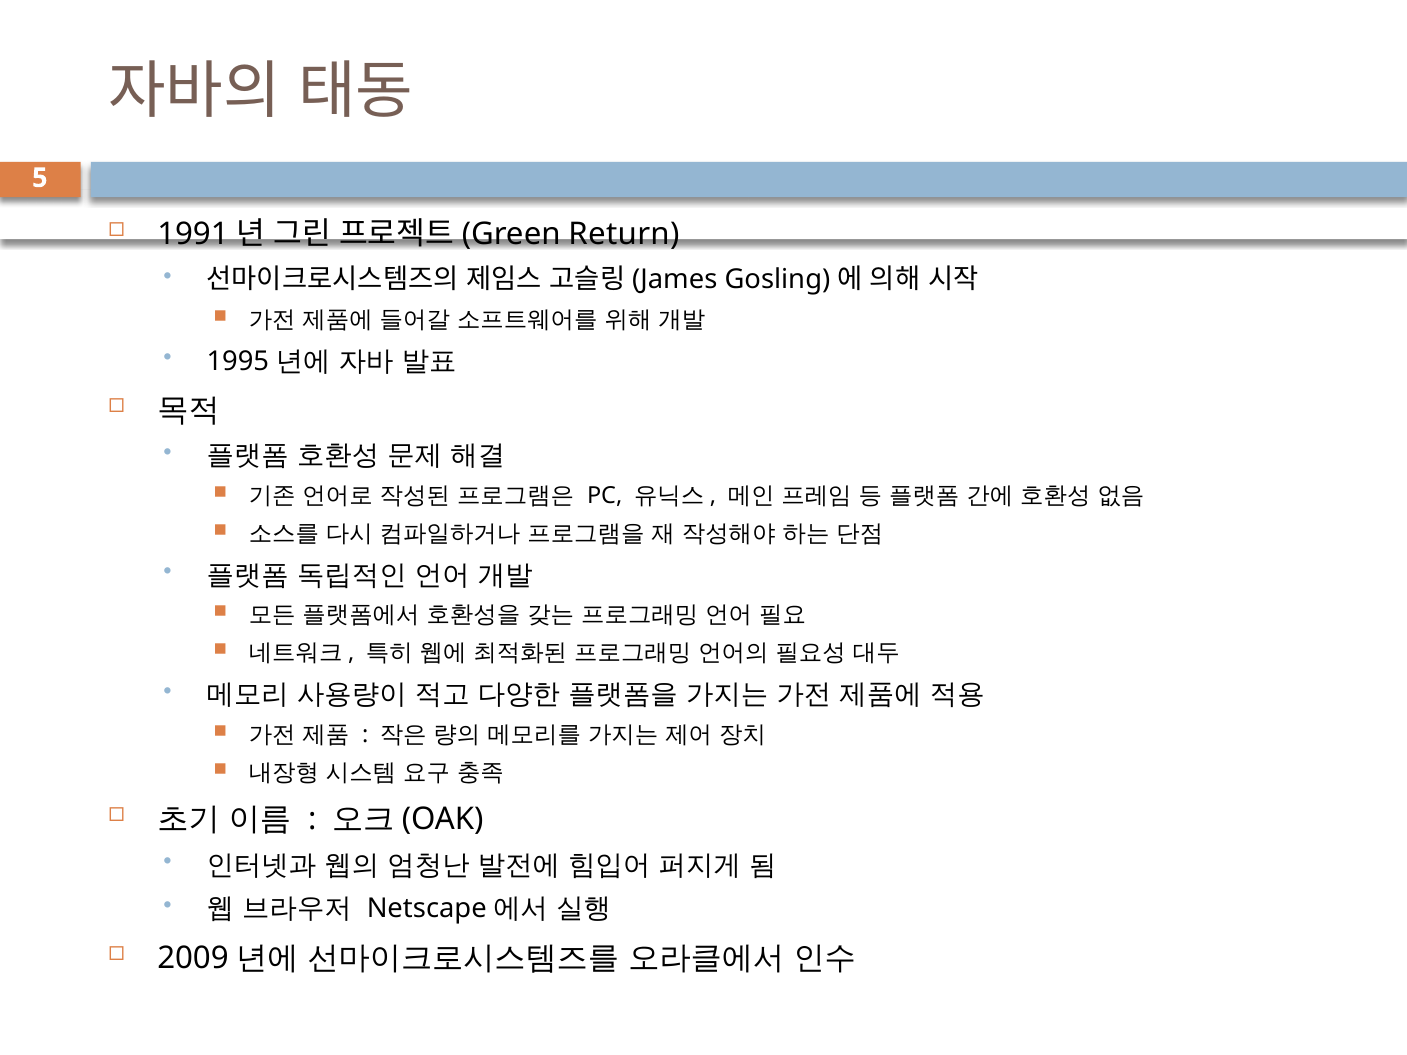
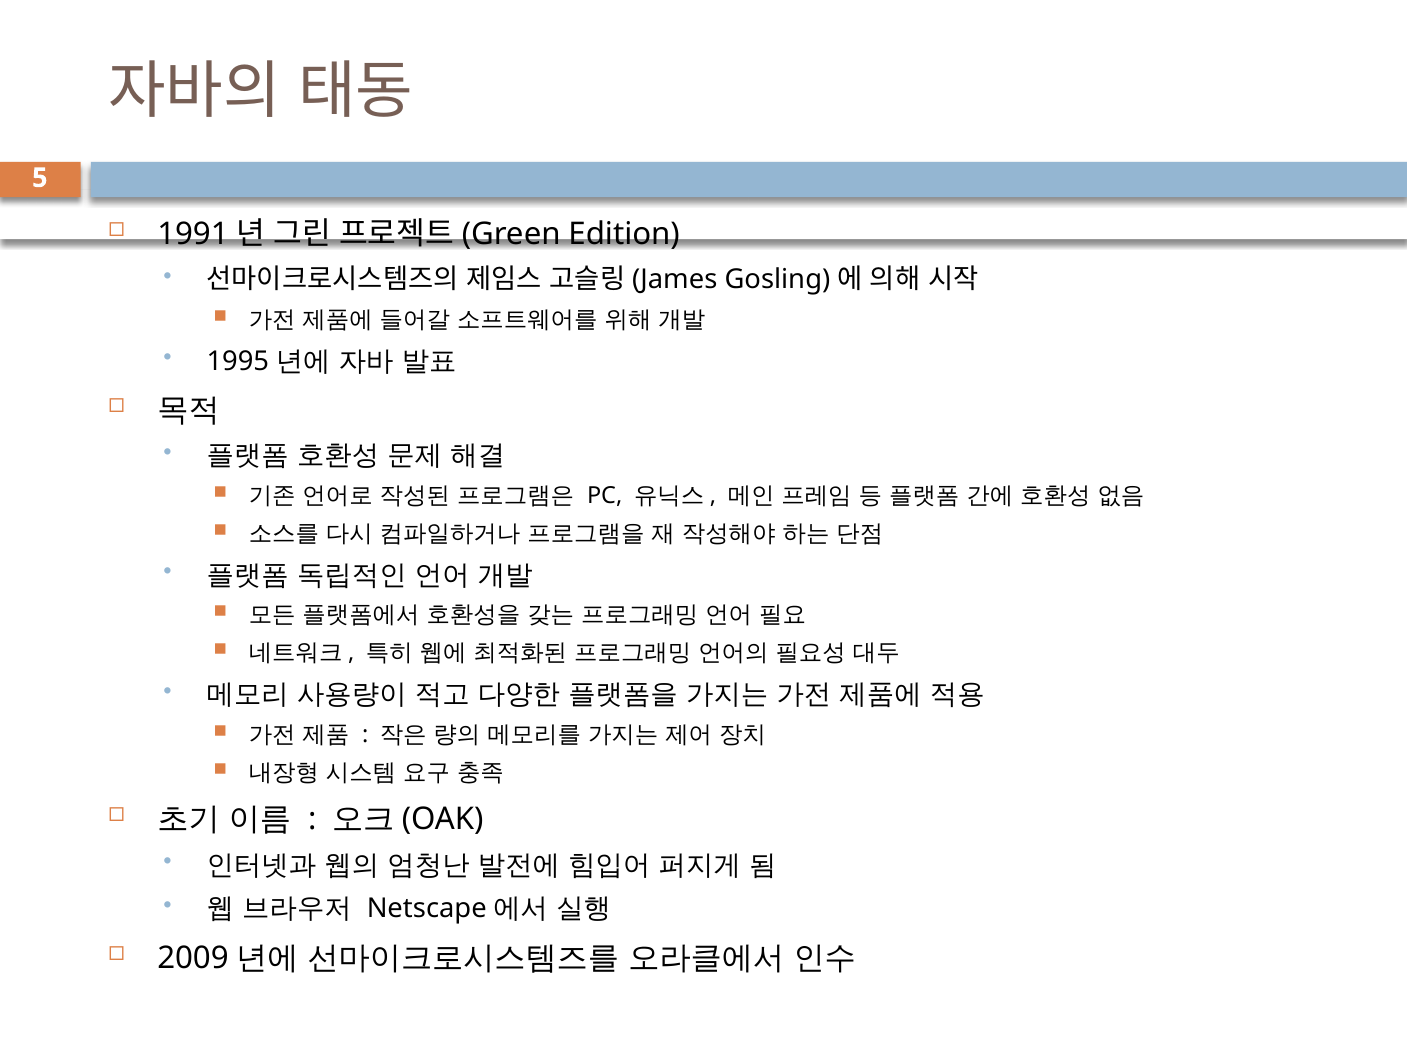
Return: Return -> Edition
